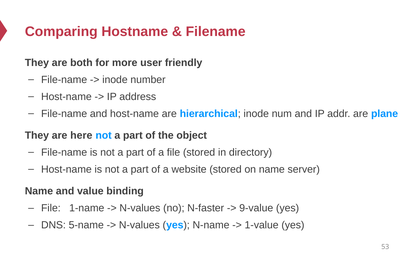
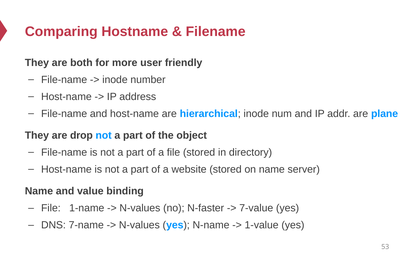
here: here -> drop
9-value: 9-value -> 7-value
5-name: 5-name -> 7-name
